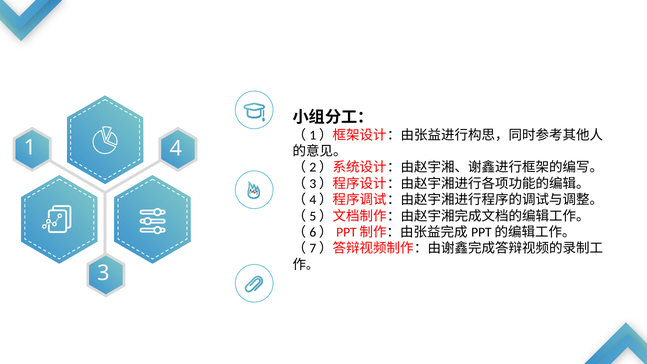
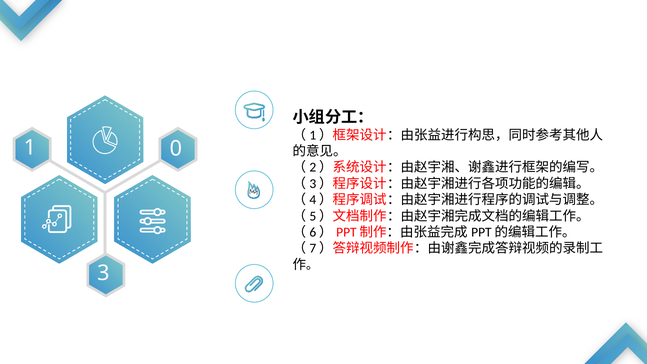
4: 4 -> 0
